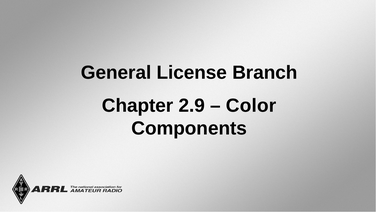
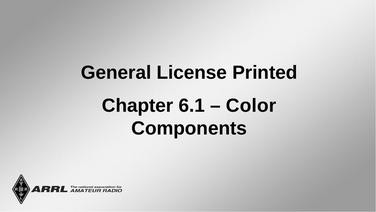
Branch: Branch -> Printed
2.9: 2.9 -> 6.1
